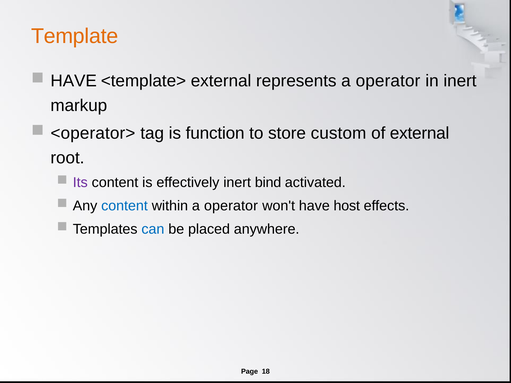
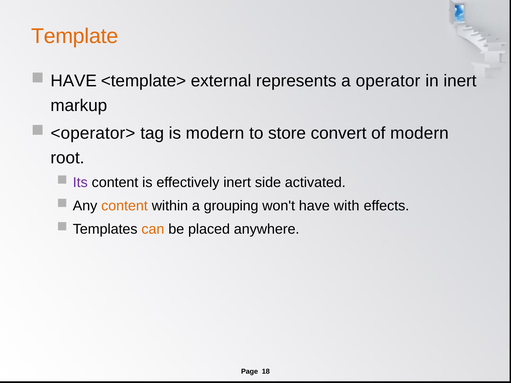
is function: function -> modern
custom: custom -> convert
of external: external -> modern
bind: bind -> side
content at (125, 206) colour: blue -> orange
within a operator: operator -> grouping
host: host -> with
can colour: blue -> orange
